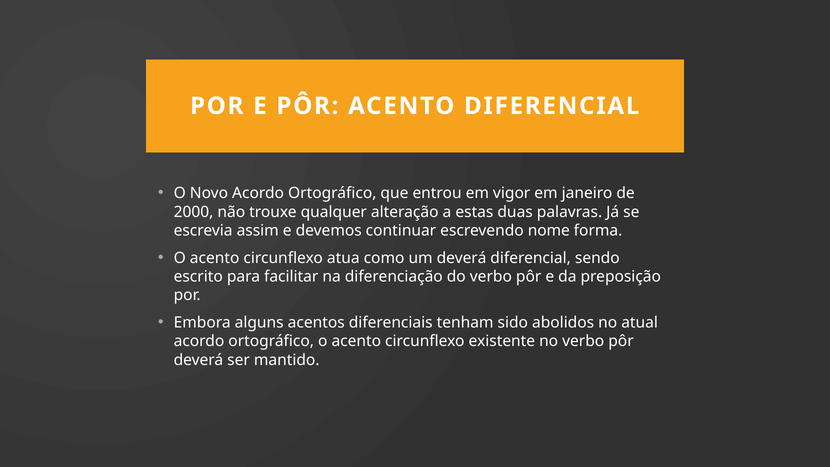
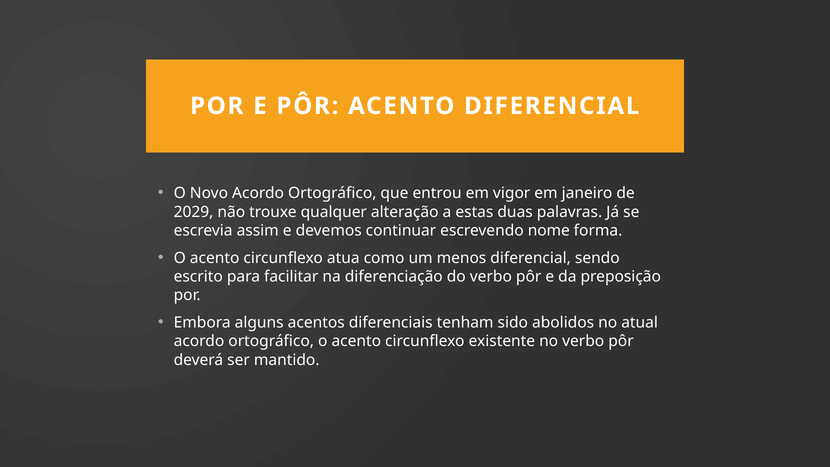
2000: 2000 -> 2029
um deverá: deverá -> menos
